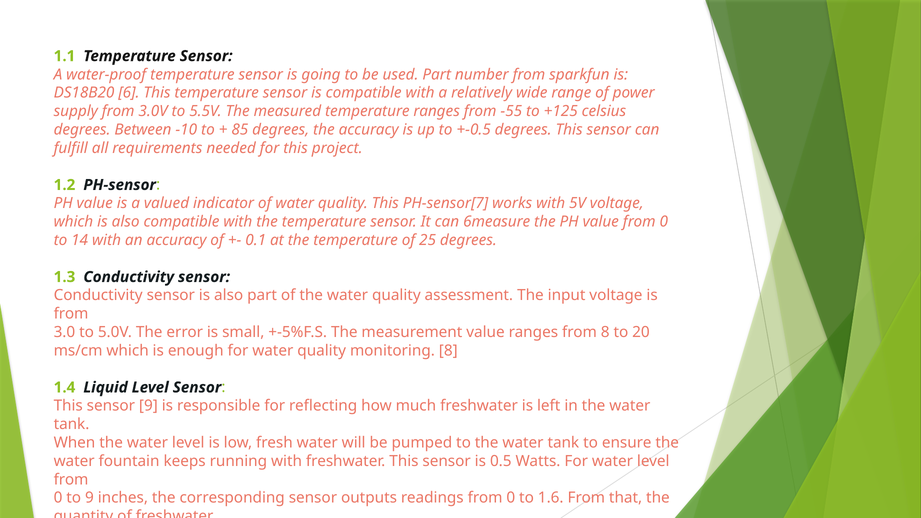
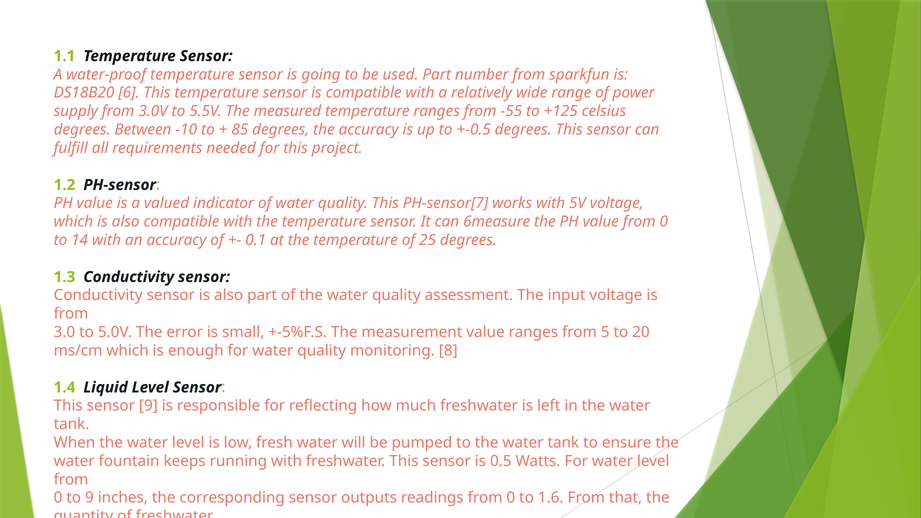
from 8: 8 -> 5
